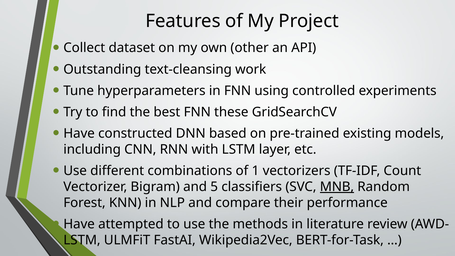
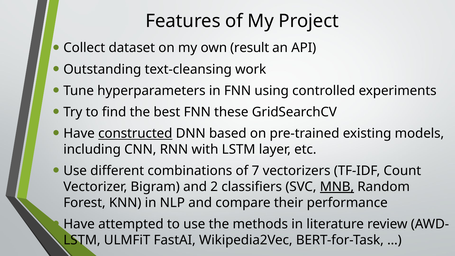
other: other -> result
constructed underline: none -> present
1: 1 -> 7
5: 5 -> 2
